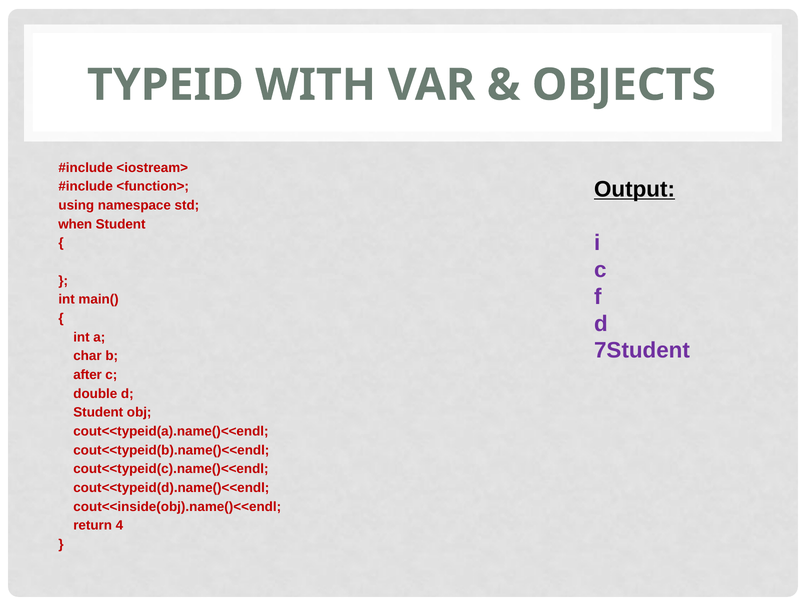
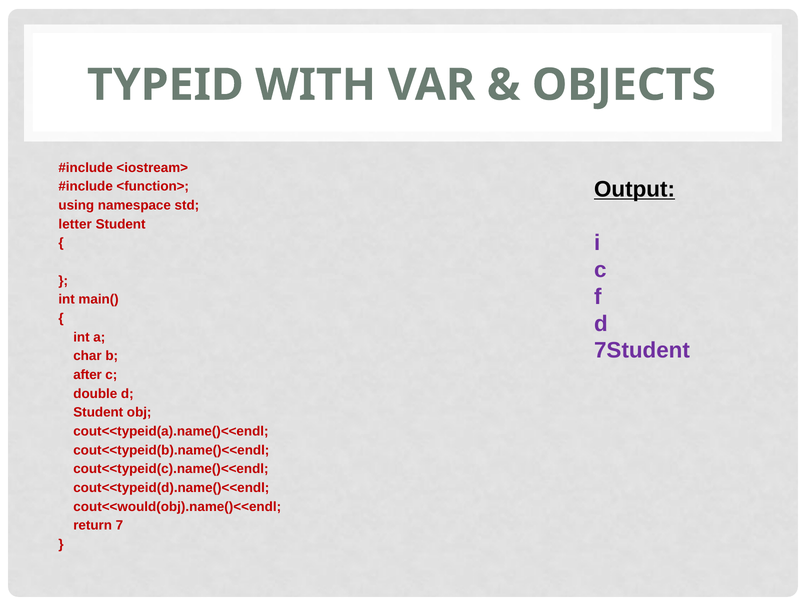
when: when -> letter
cout<<inside(obj).name()<<endl: cout<<inside(obj).name()<<endl -> cout<<would(obj).name()<<endl
4: 4 -> 7
